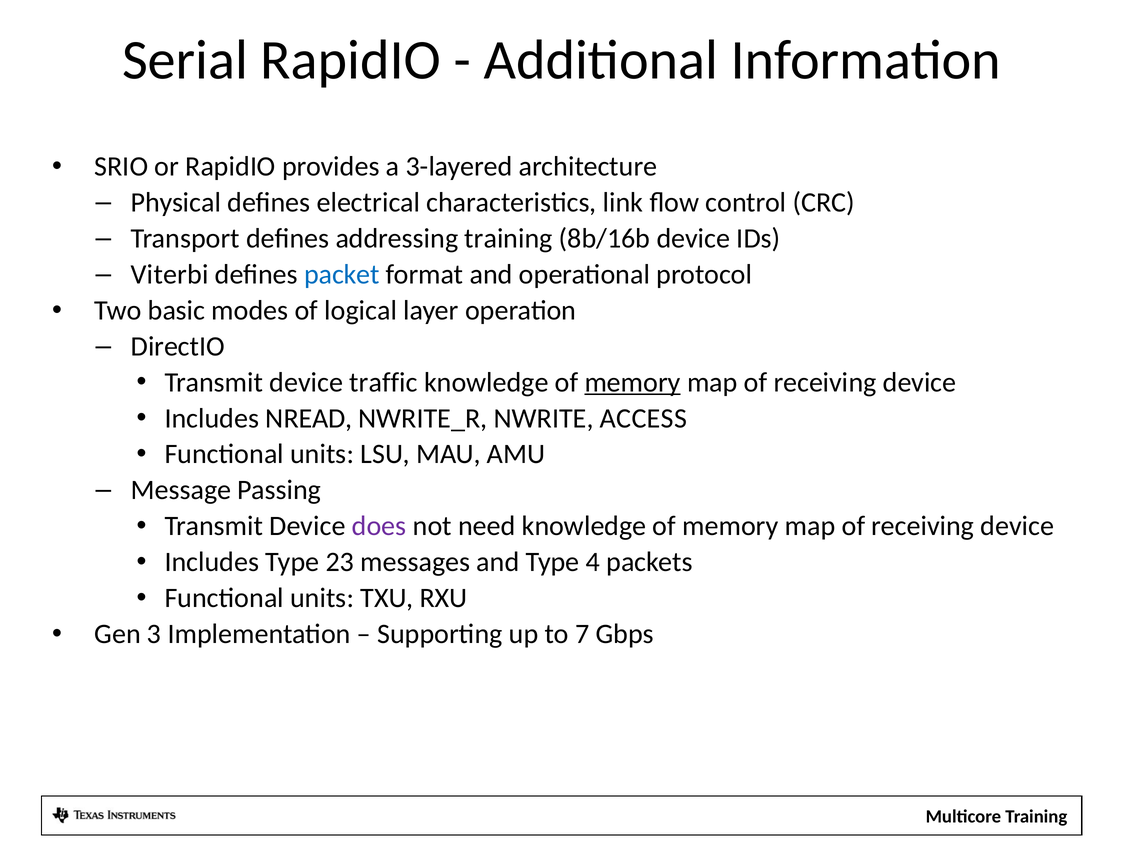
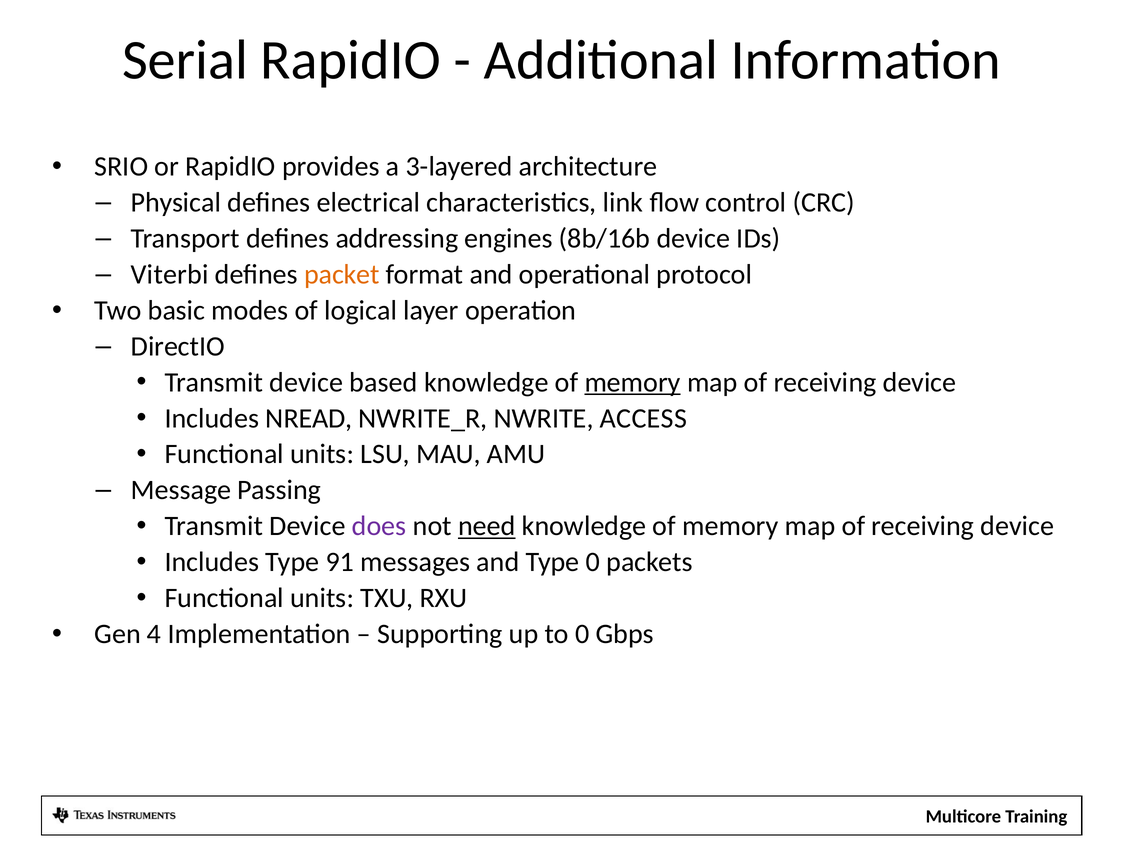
addressing training: training -> engines
packet colour: blue -> orange
traffic: traffic -> based
need underline: none -> present
23: 23 -> 91
Type 4: 4 -> 0
3: 3 -> 4
to 7: 7 -> 0
